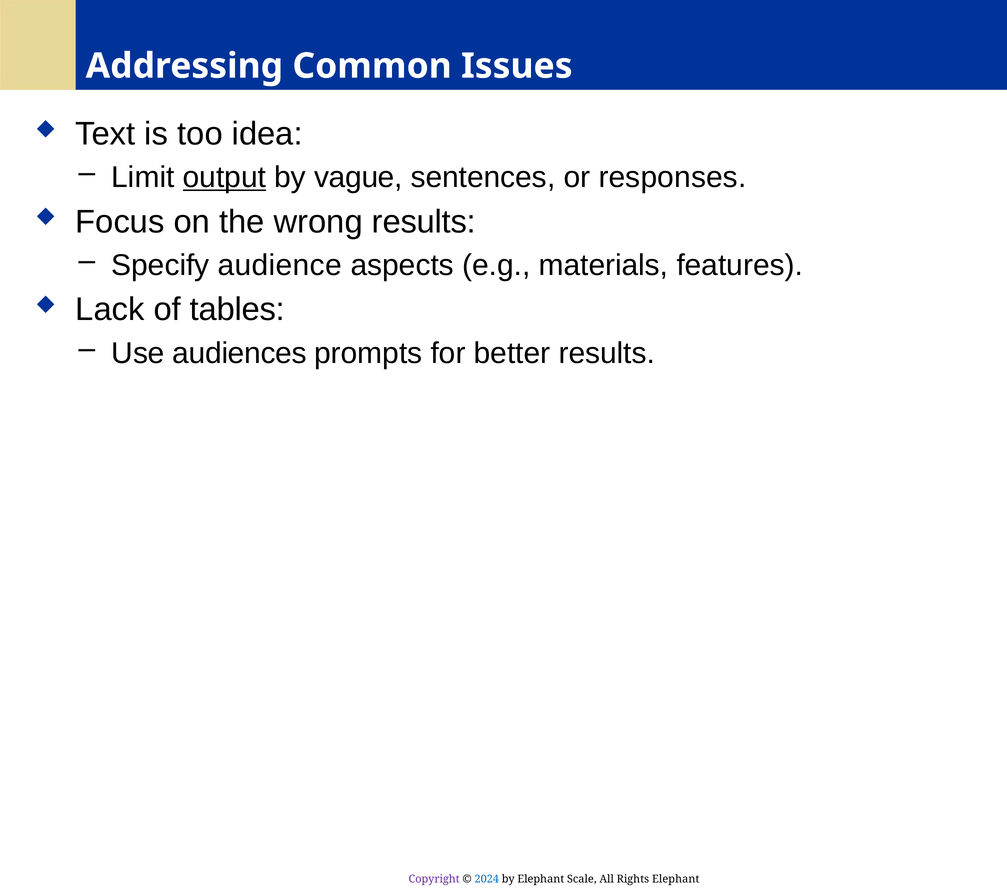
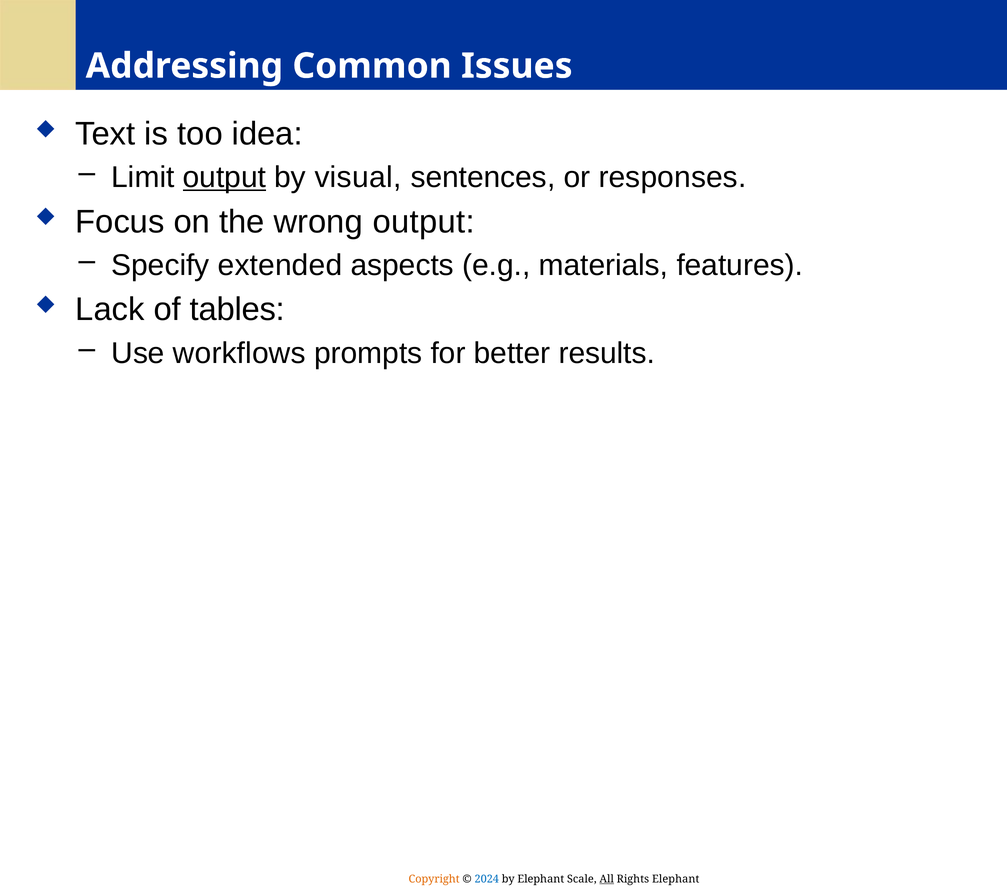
vague: vague -> visual
wrong results: results -> output
audience: audience -> extended
audiences: audiences -> workflows
Copyright colour: purple -> orange
All underline: none -> present
